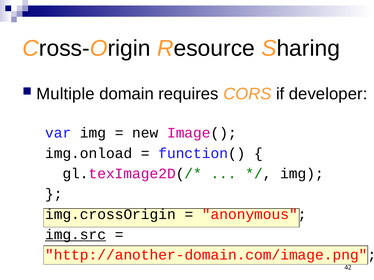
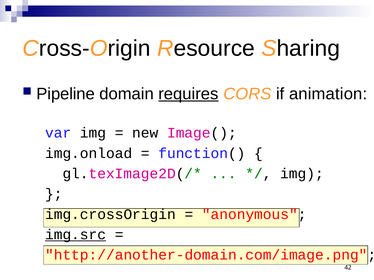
Multiple: Multiple -> Pipeline
requires underline: none -> present
developer: developer -> animation
